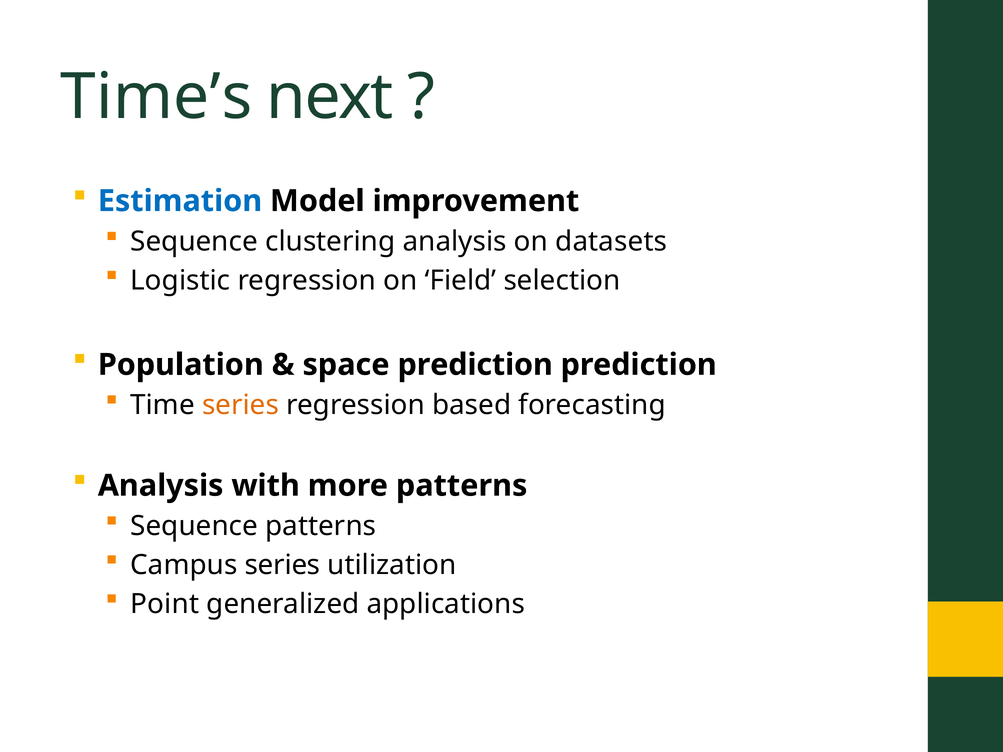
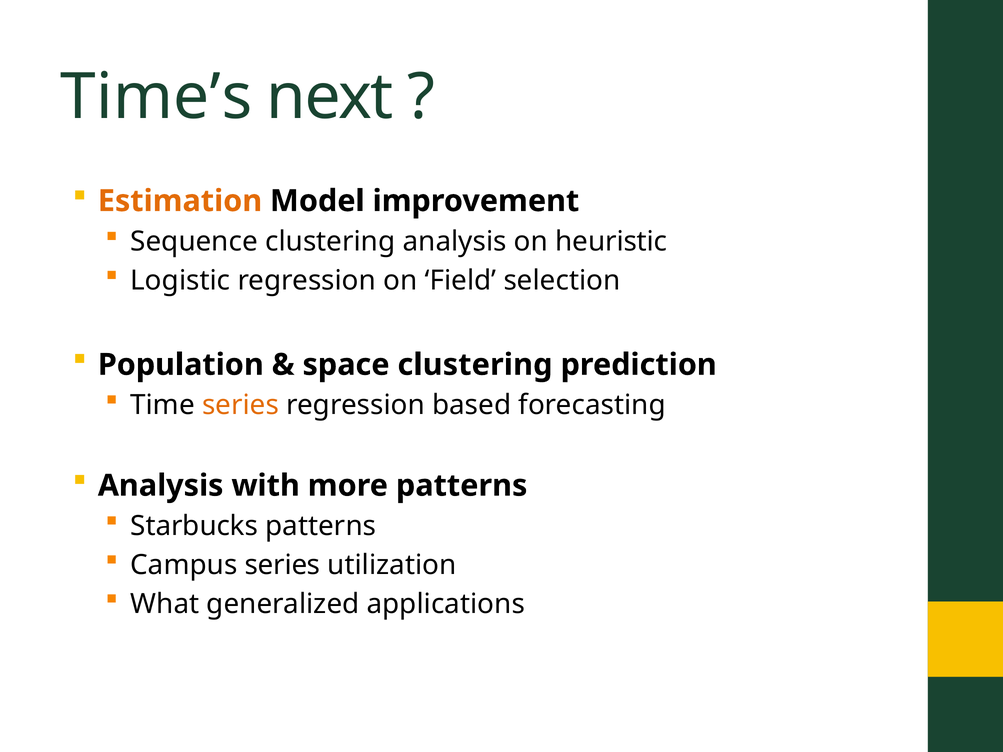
Estimation colour: blue -> orange
datasets: datasets -> heuristic
space prediction: prediction -> clustering
Sequence at (194, 526): Sequence -> Starbucks
Point: Point -> What
